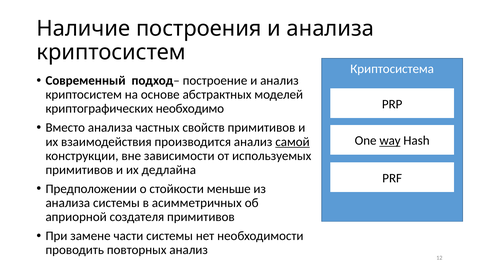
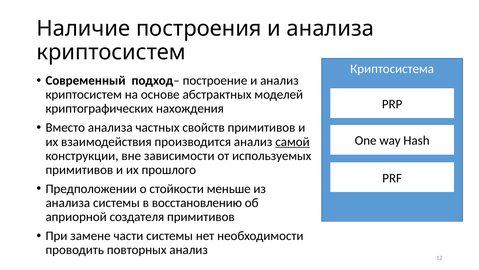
необходимо: необходимо -> нахождения
way underline: present -> none
дедлайна: дедлайна -> прошлого
асимметричных: асимметричных -> восстановлению
